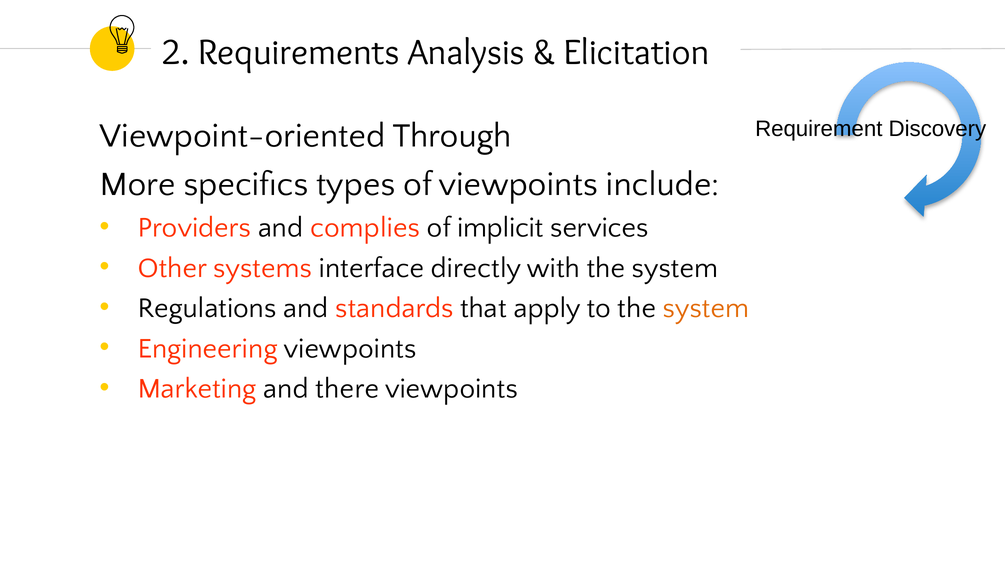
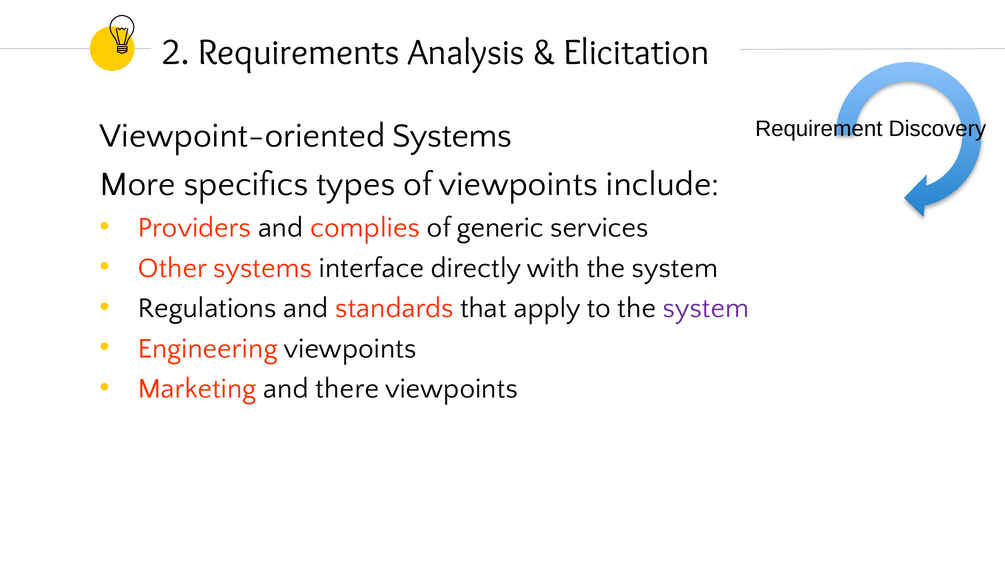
Viewpoint-oriented Through: Through -> Systems
implicit: implicit -> generic
system at (706, 308) colour: orange -> purple
